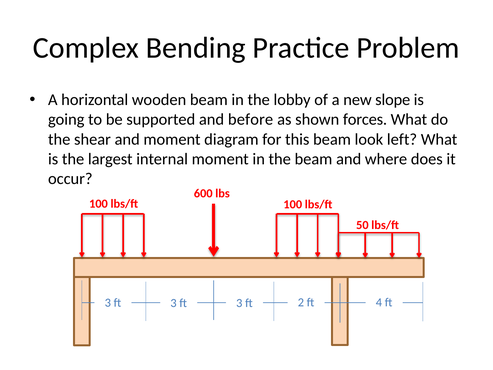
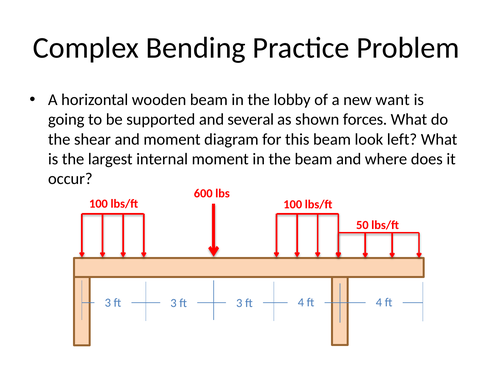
slope: slope -> want
before: before -> several
3 ft 2: 2 -> 4
